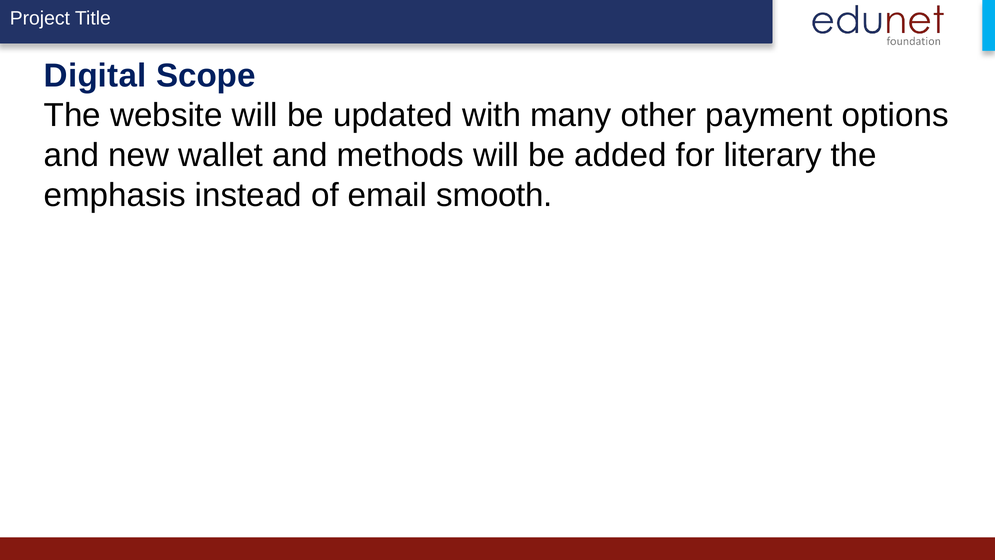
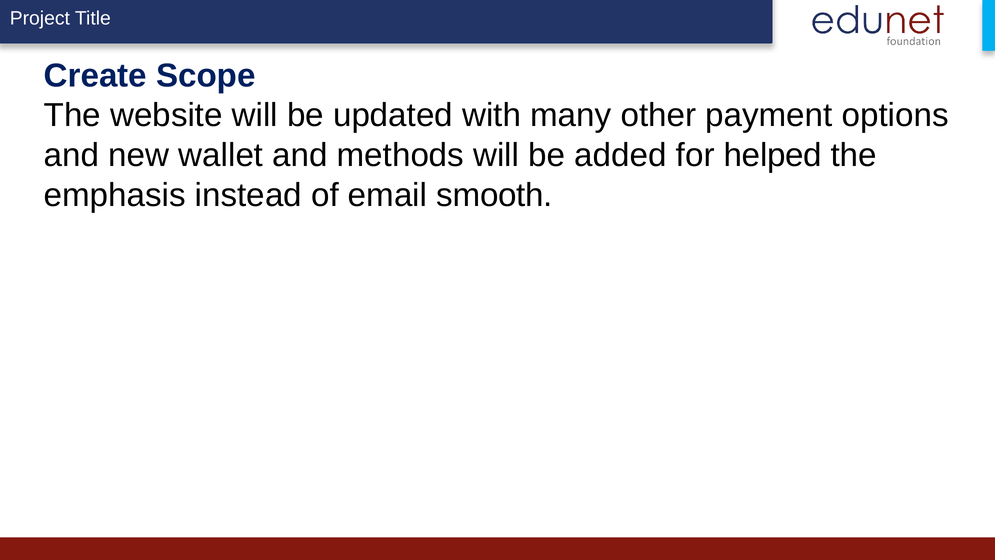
Digital: Digital -> Create
literary: literary -> helped
